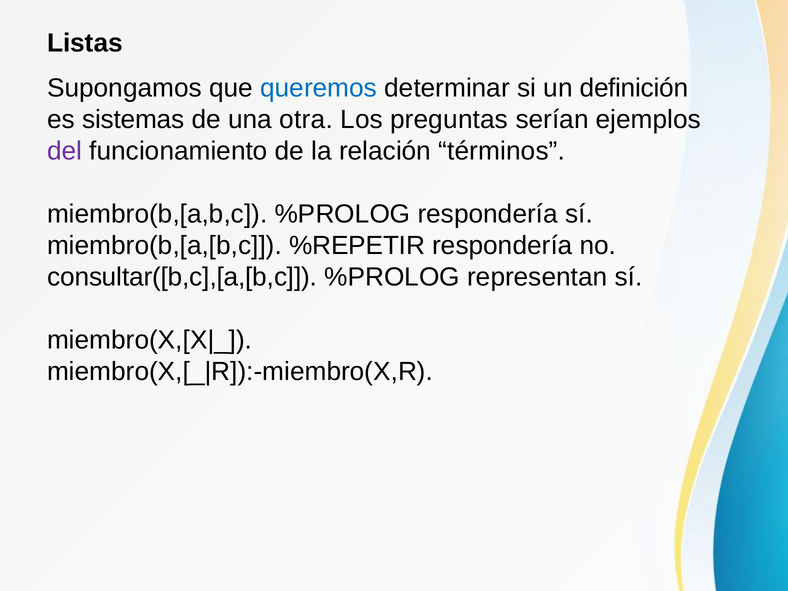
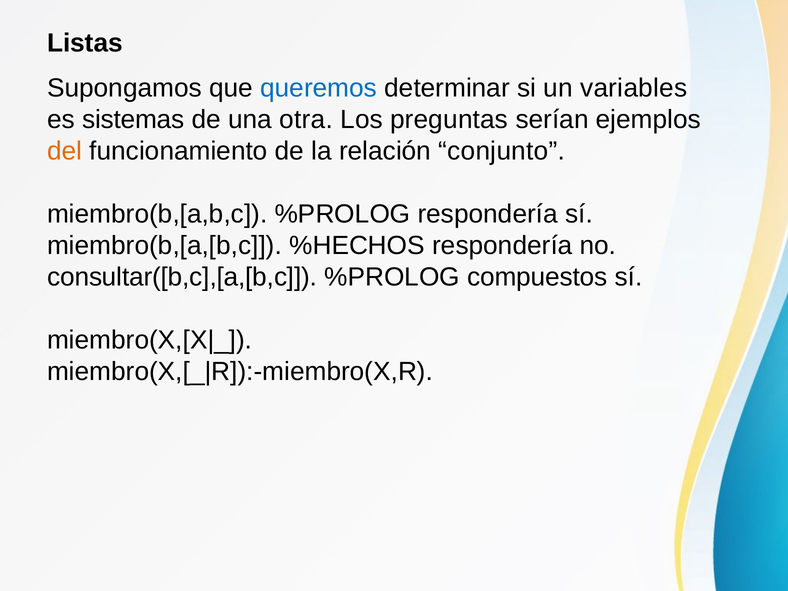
definición: definición -> variables
del colour: purple -> orange
términos: términos -> conjunto
%REPETIR: %REPETIR -> %HECHOS
representan: representan -> compuestos
